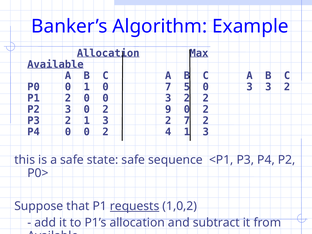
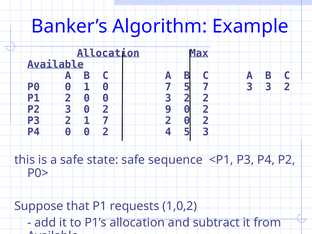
5 0: 0 -> 7
2 1 3: 3 -> 7
7 at (187, 121): 7 -> 0
4 1: 1 -> 5
requests underline: present -> none
